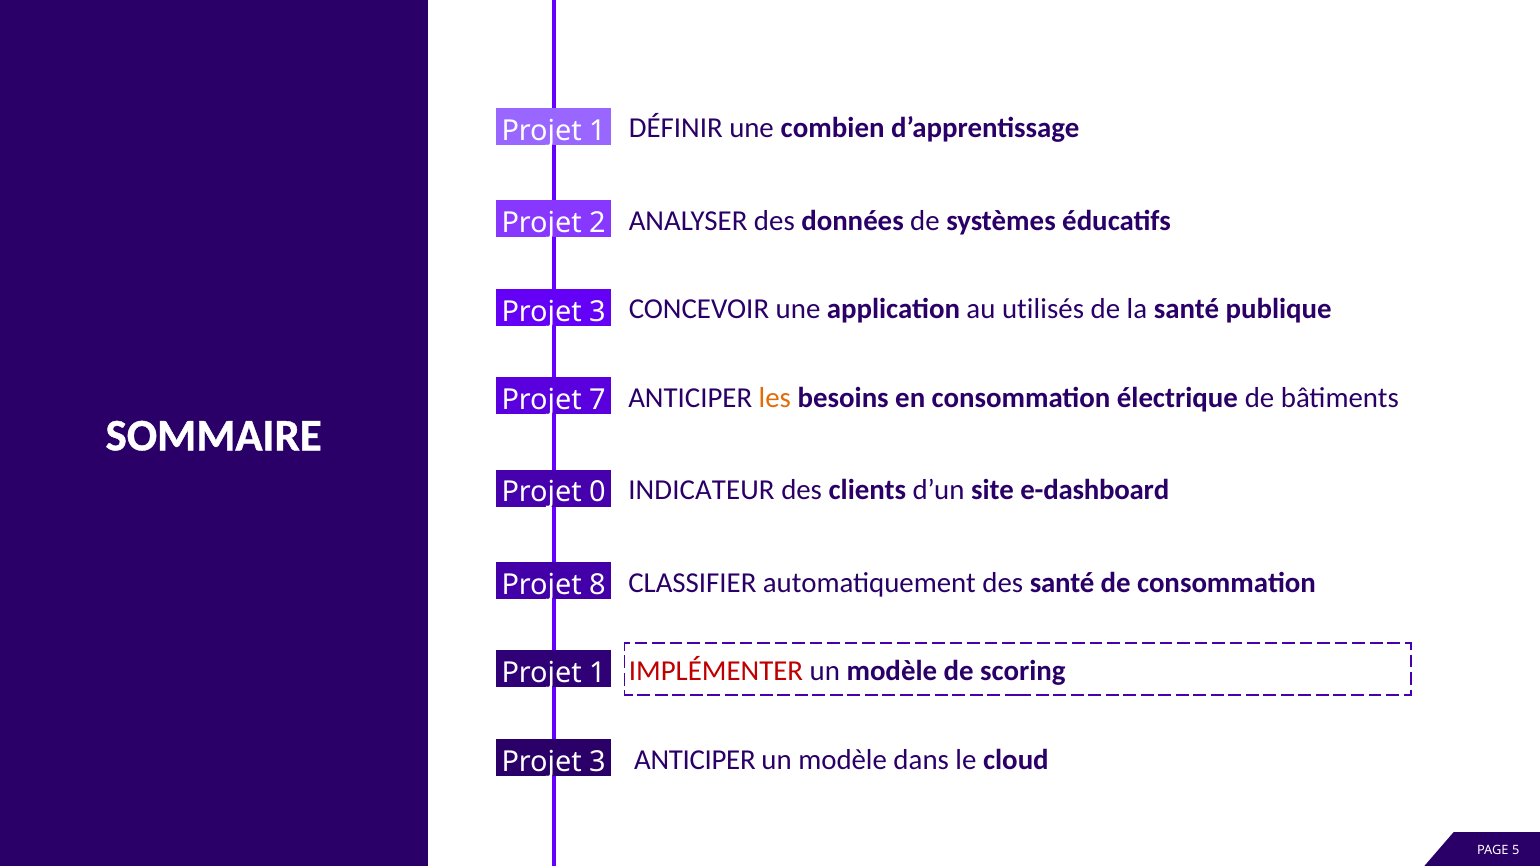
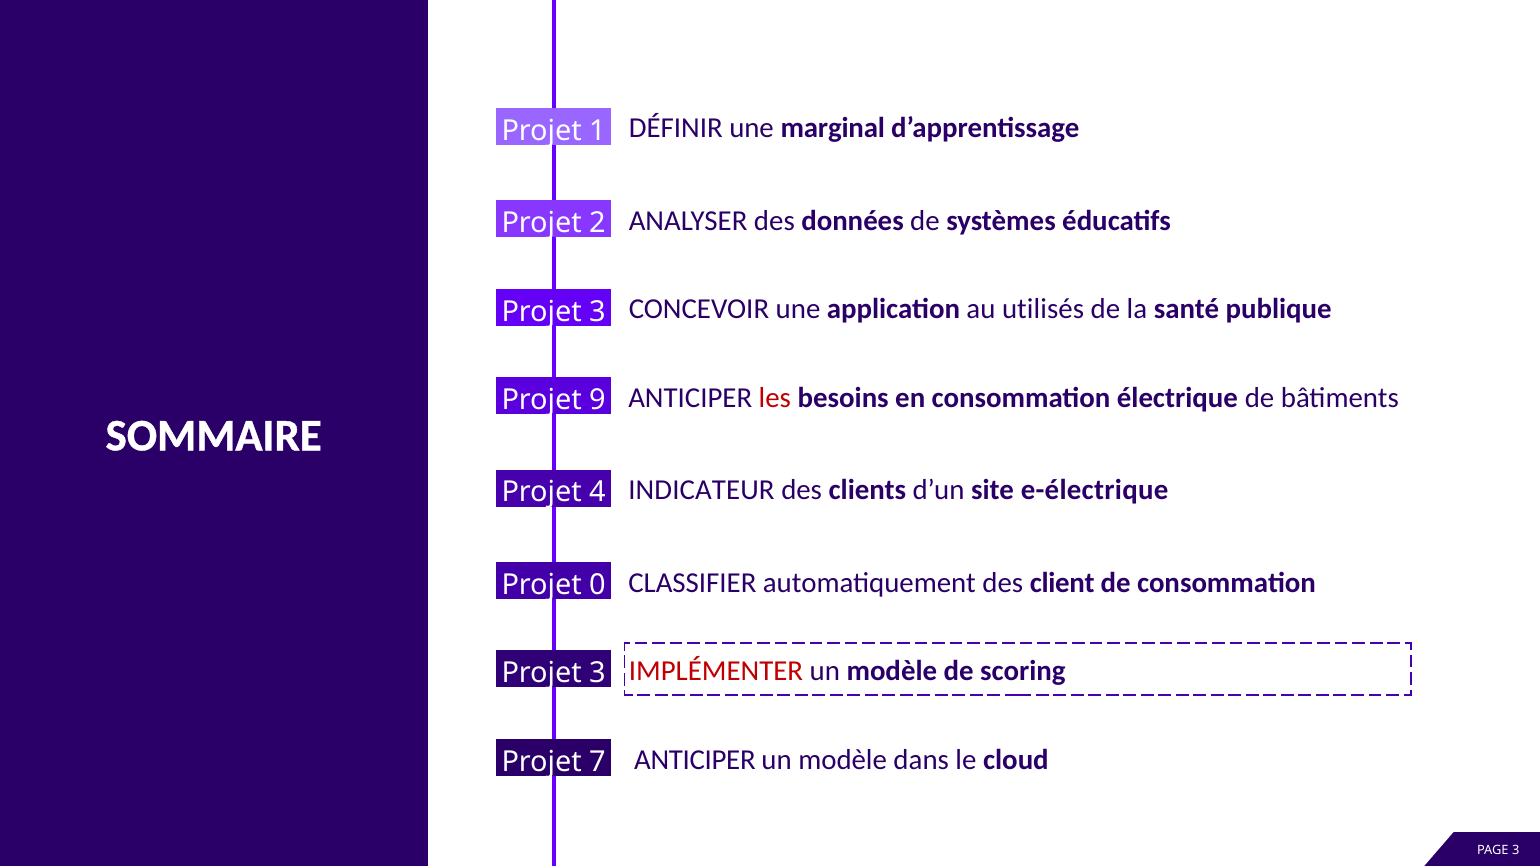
combien: combien -> marginal
les colour: orange -> red
7: 7 -> 9
e-dashboard: e-dashboard -> e-électrique
0: 0 -> 4
des santé: santé -> client
8: 8 -> 0
1 at (597, 673): 1 -> 3
3 at (597, 762): 3 -> 7
PAGE 5: 5 -> 3
